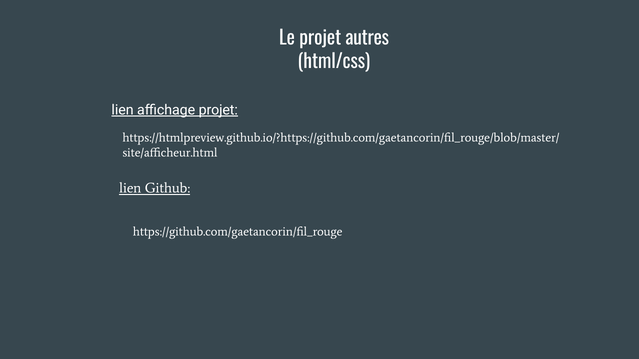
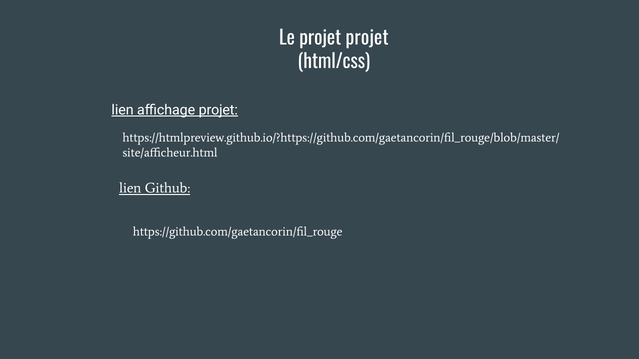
projet autres: autres -> projet
